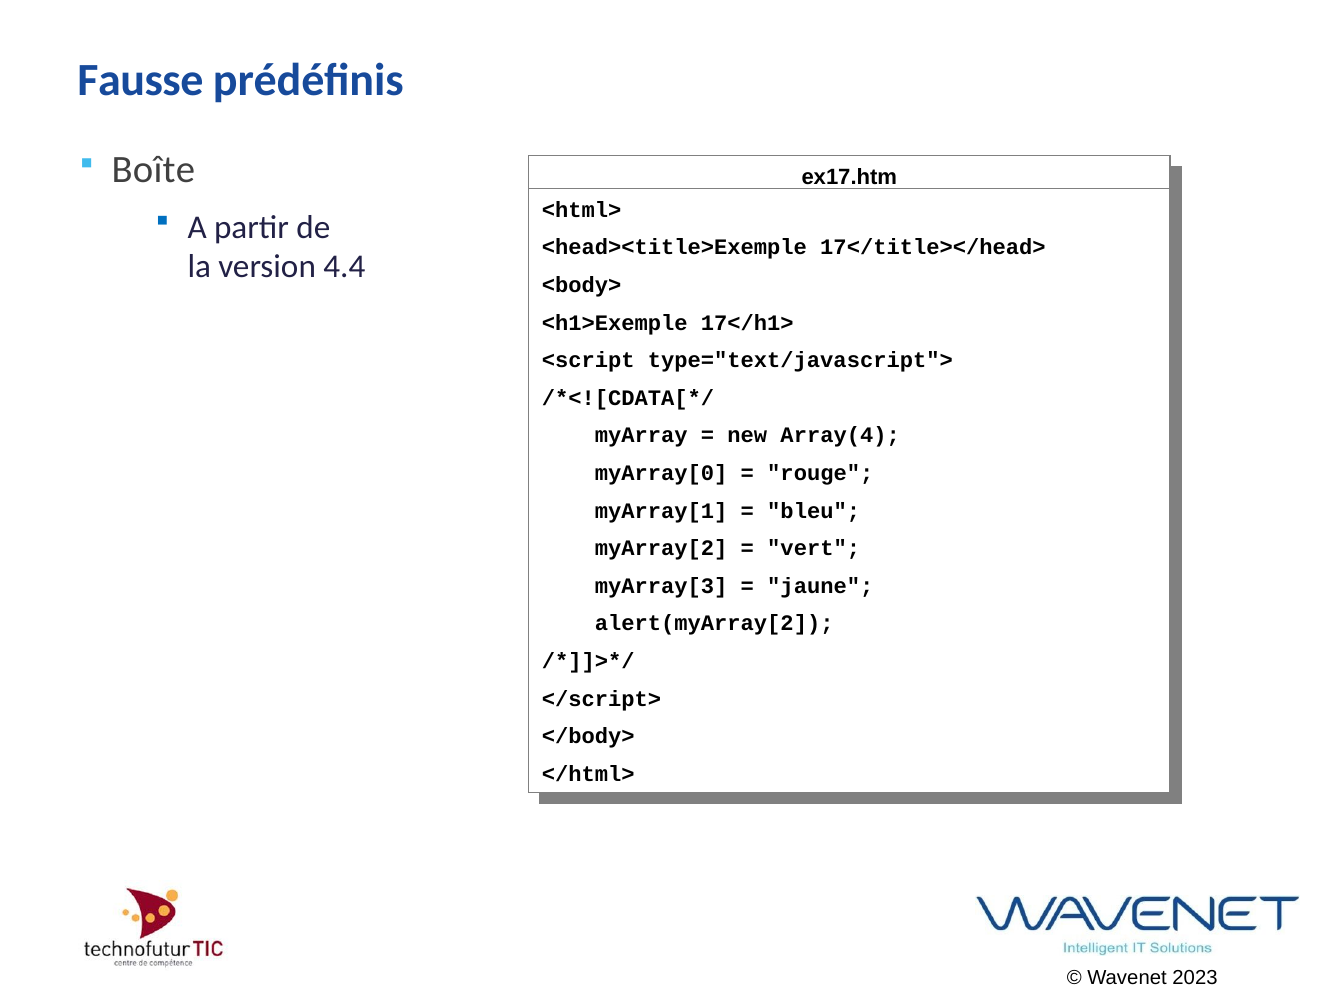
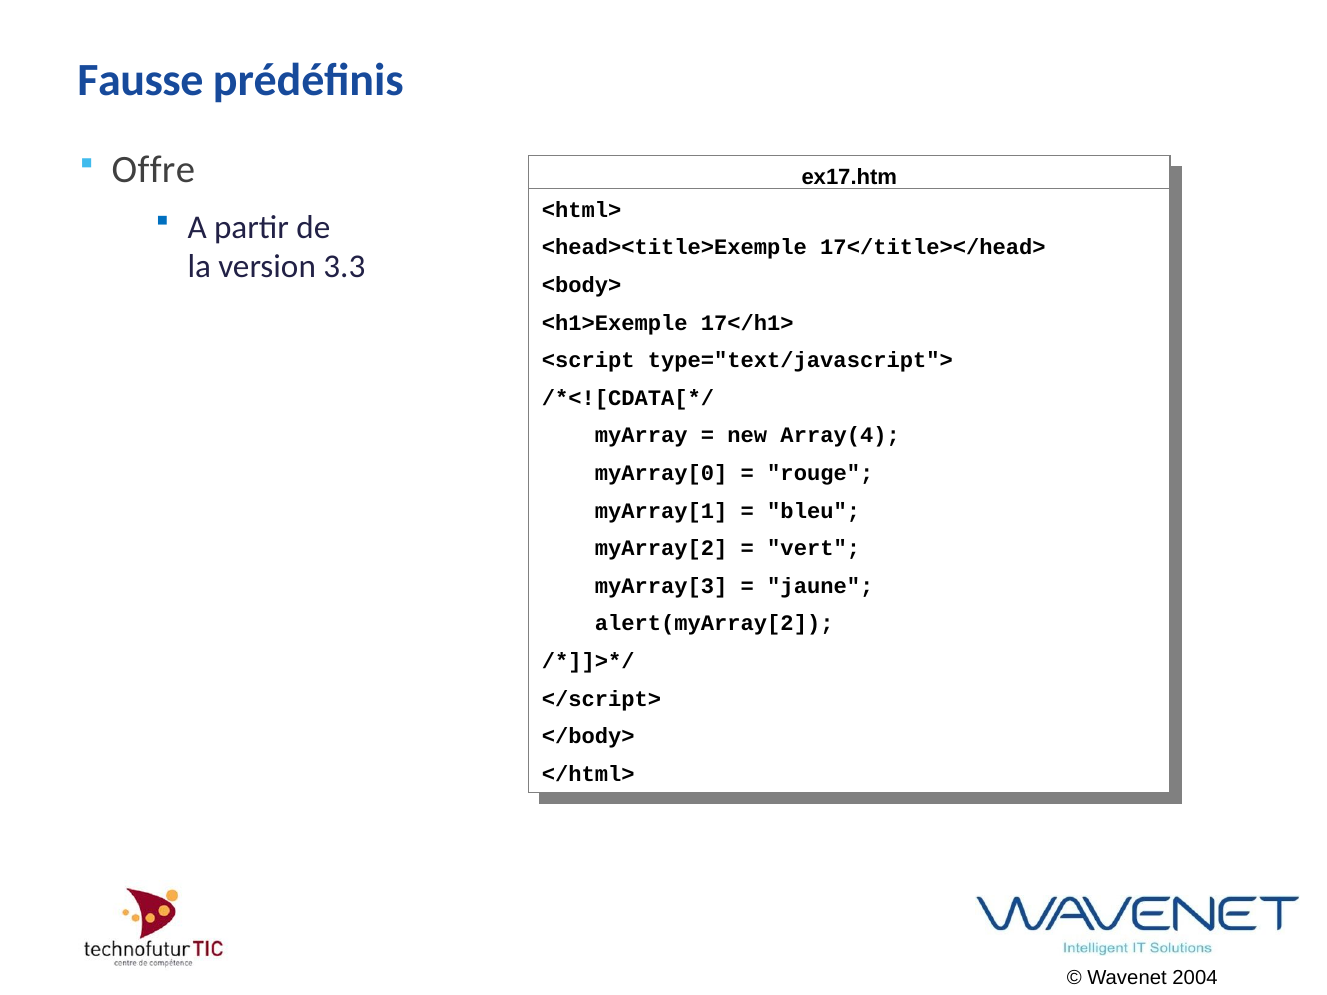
Boîte: Boîte -> Offre
4.4: 4.4 -> 3.3
2023: 2023 -> 2004
